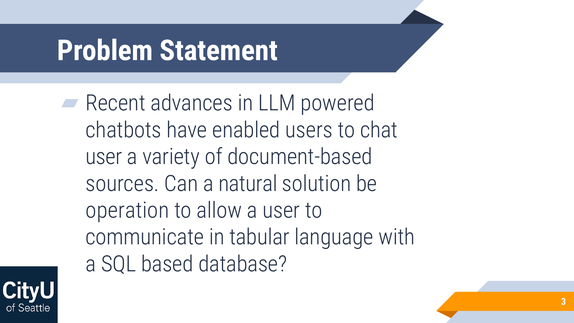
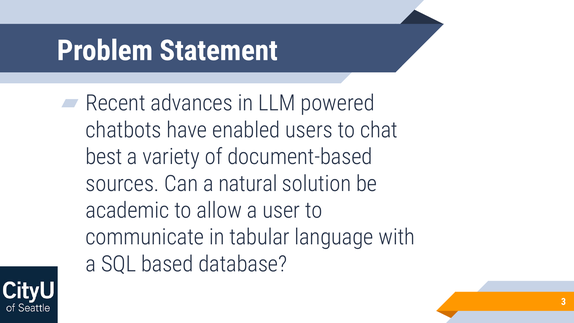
user at (104, 157): user -> best
operation: operation -> academic
